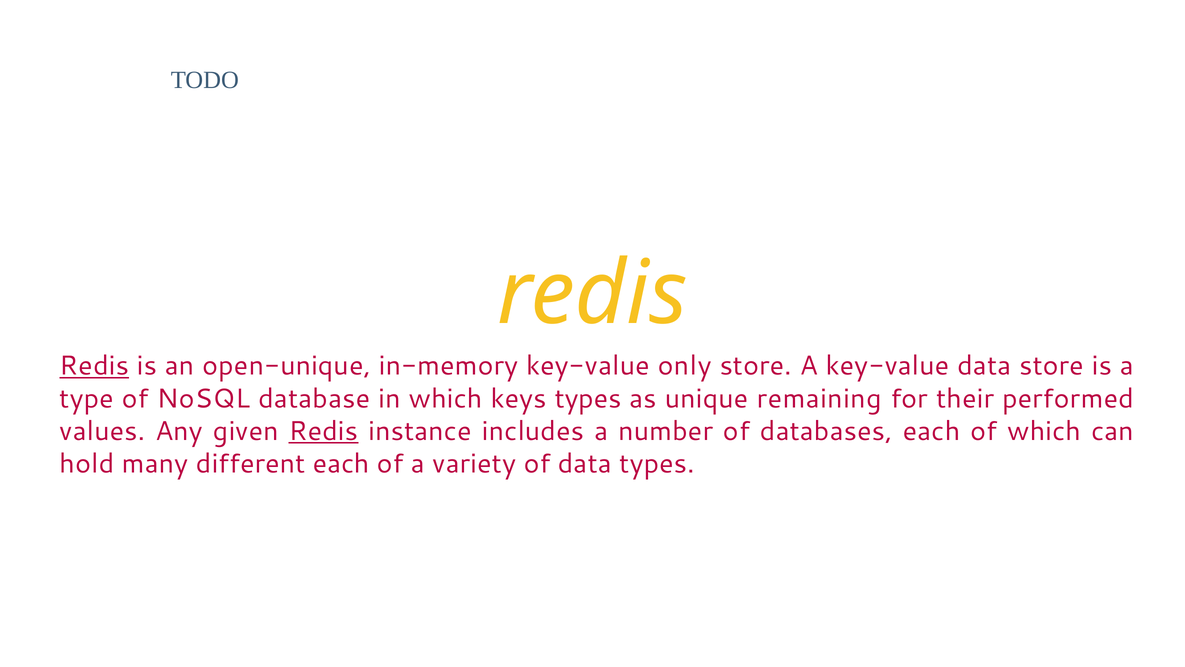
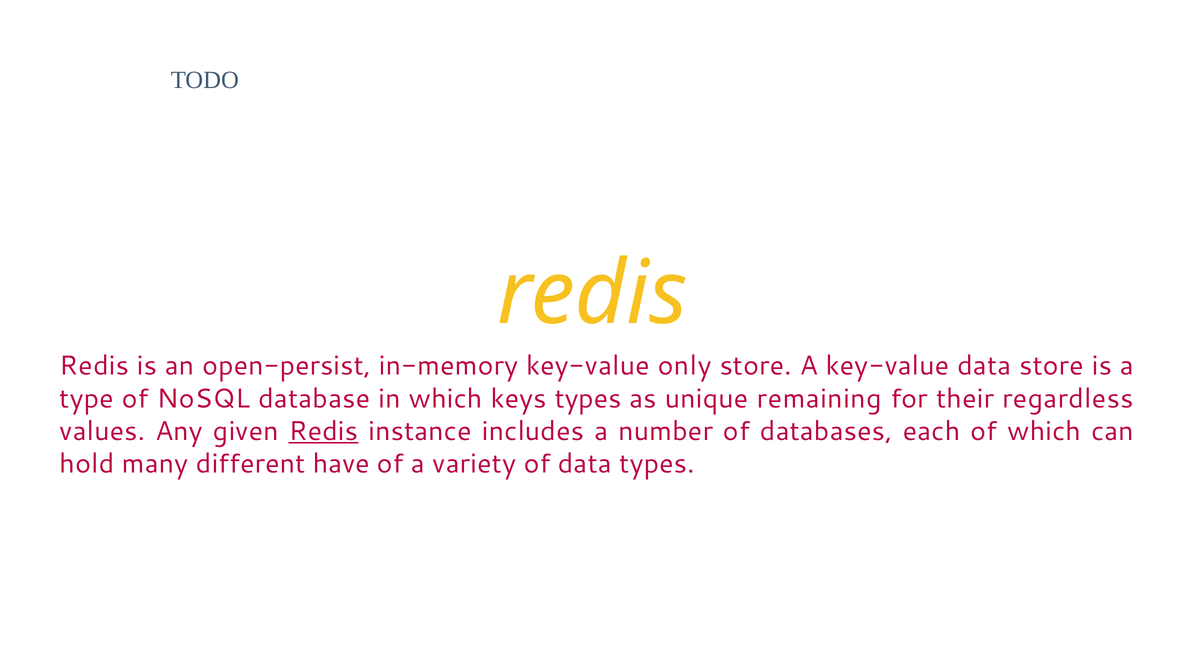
Redis at (94, 366) underline: present -> none
open-unique: open-unique -> open-persist
performed: performed -> regardless
different each: each -> have
